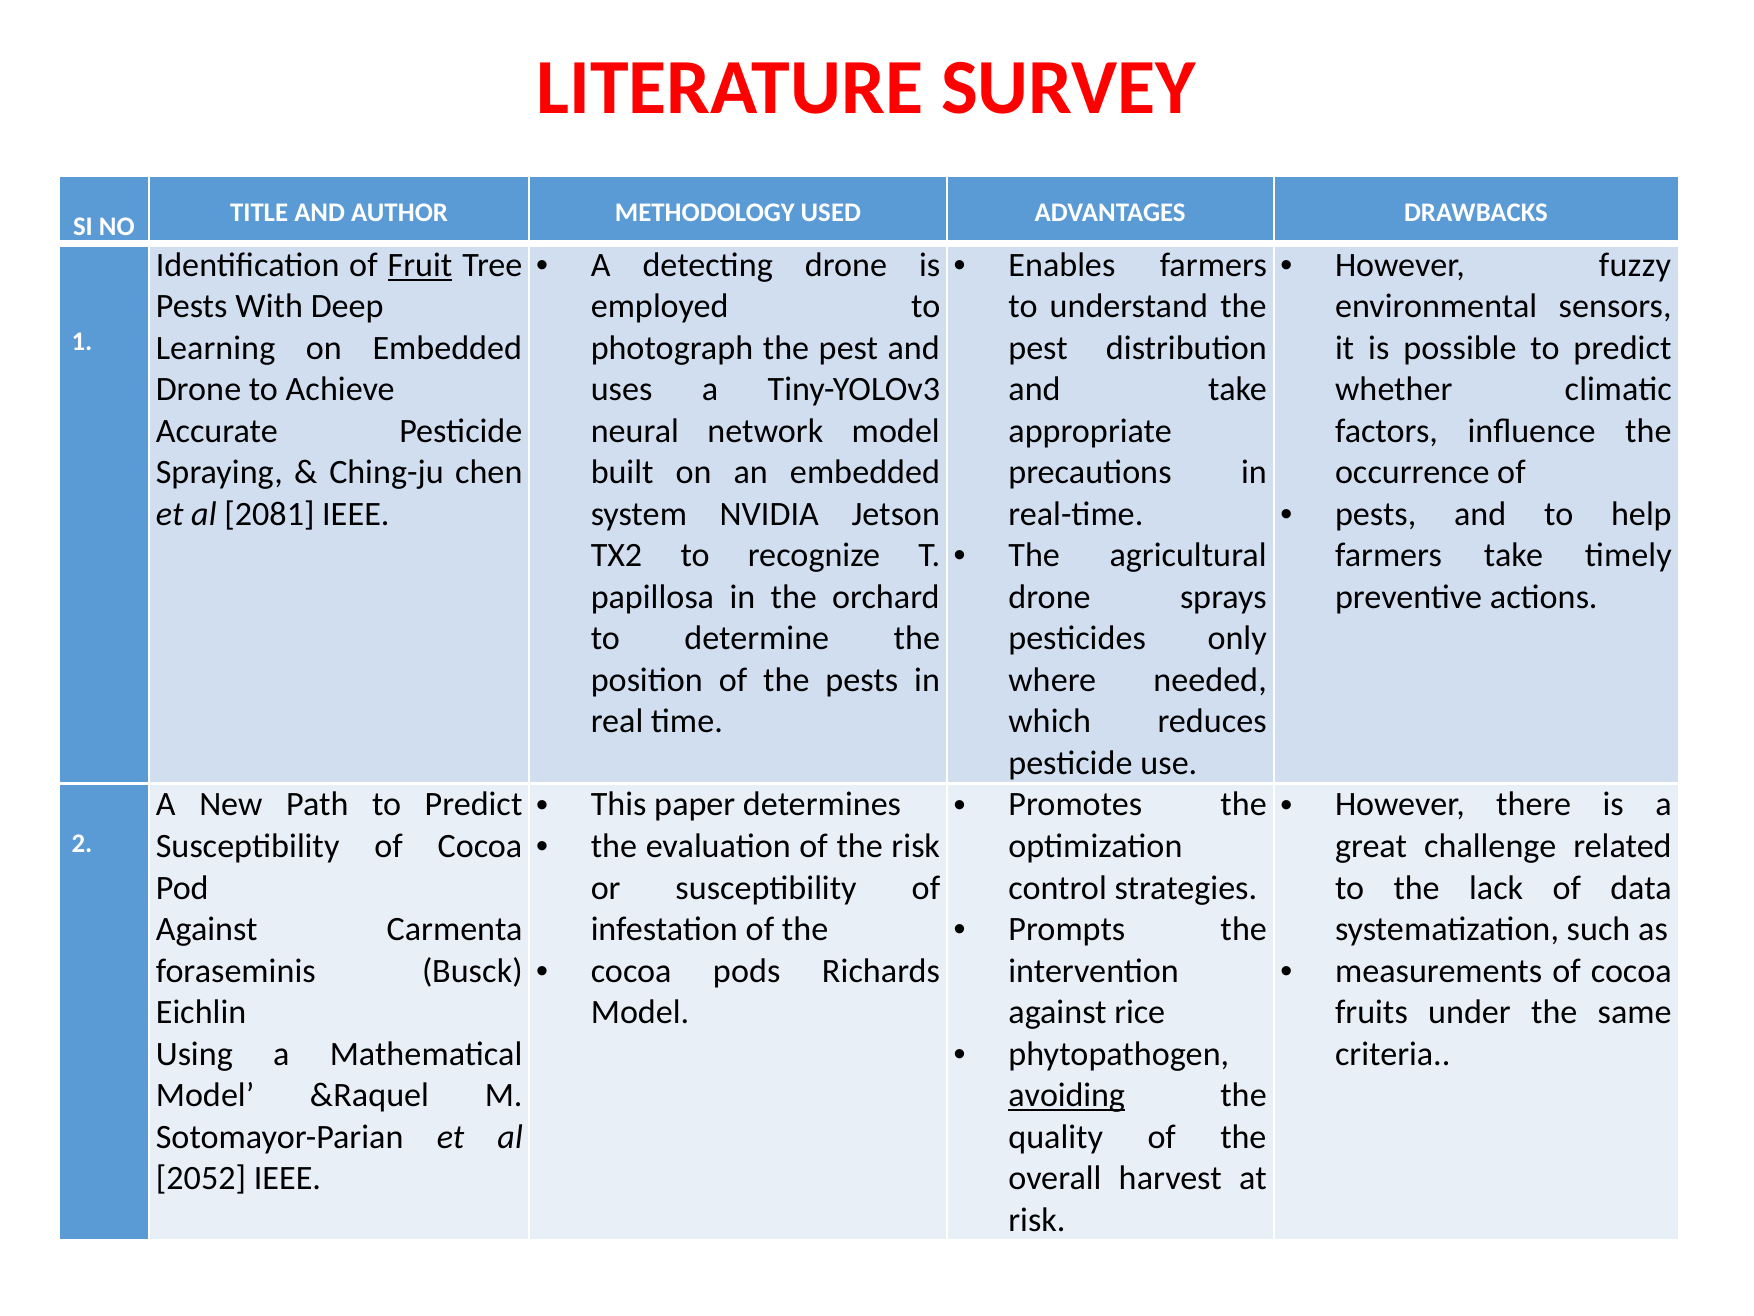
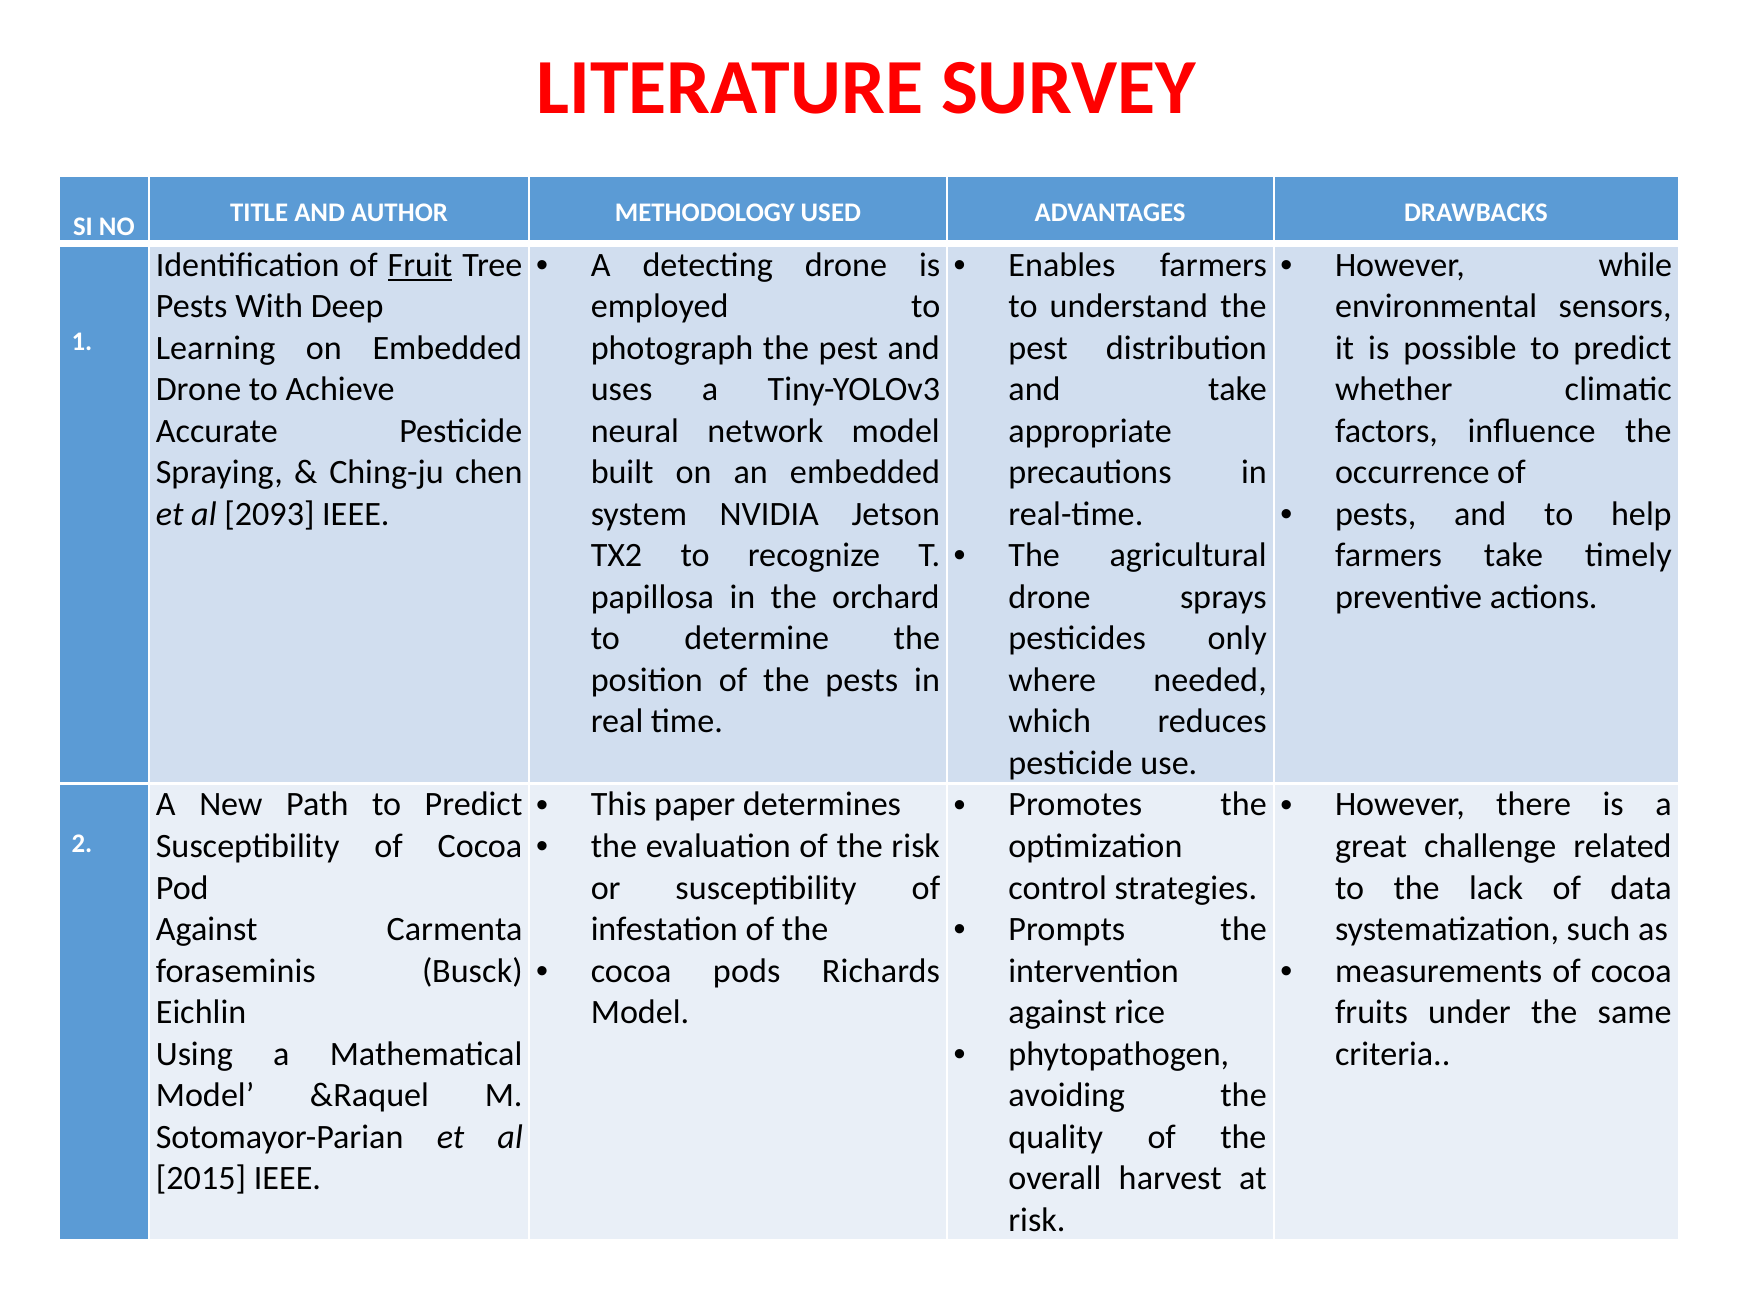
fuzzy: fuzzy -> while
2081: 2081 -> 2093
avoiding underline: present -> none
2052: 2052 -> 2015
